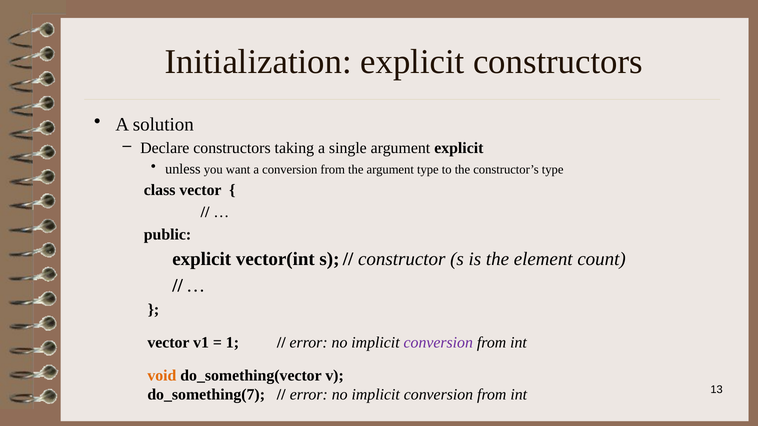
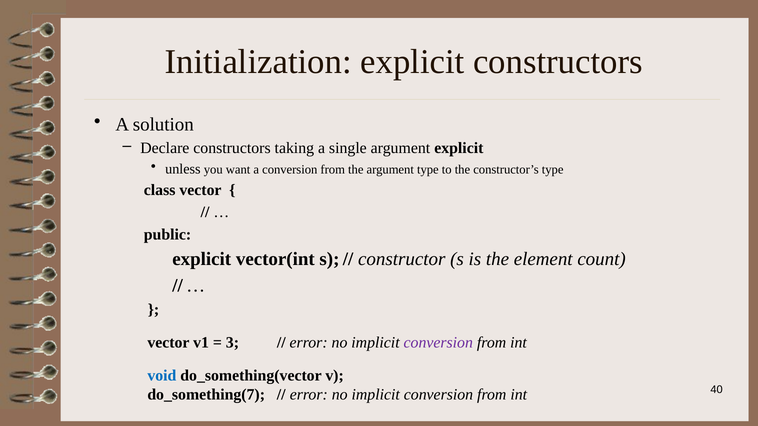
1: 1 -> 3
void colour: orange -> blue
13: 13 -> 40
